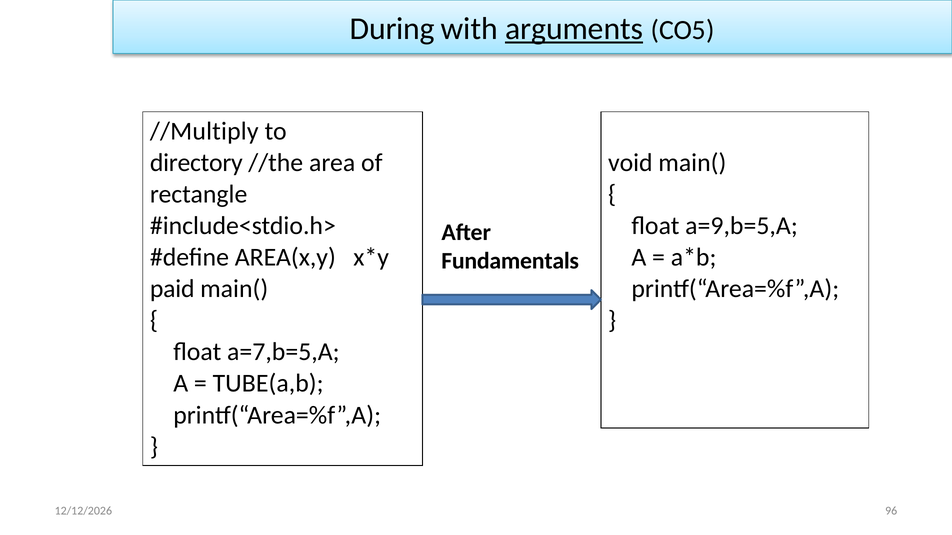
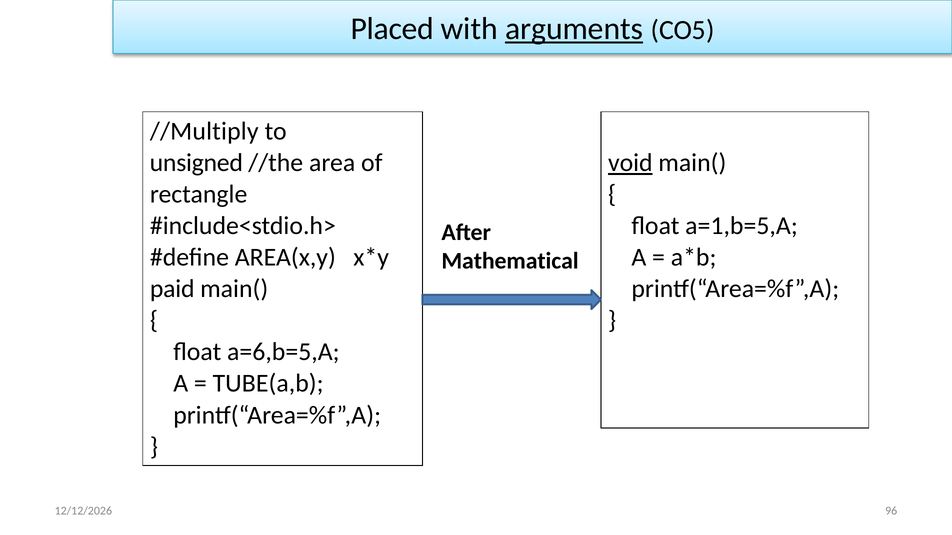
During: During -> Placed
directory: directory -> unsigned
void underline: none -> present
a=9,b=5,A: a=9,b=5,A -> a=1,b=5,A
Fundamentals: Fundamentals -> Mathematical
a=7,b=5,A: a=7,b=5,A -> a=6,b=5,A
